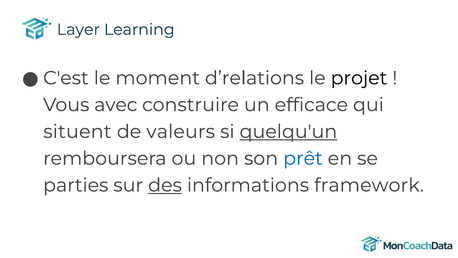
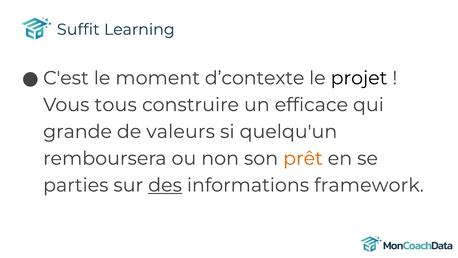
Layer: Layer -> Suffit
d’relations: d’relations -> d’contexte
avec: avec -> tous
situent: situent -> grande
quelqu'un underline: present -> none
prêt colour: blue -> orange
